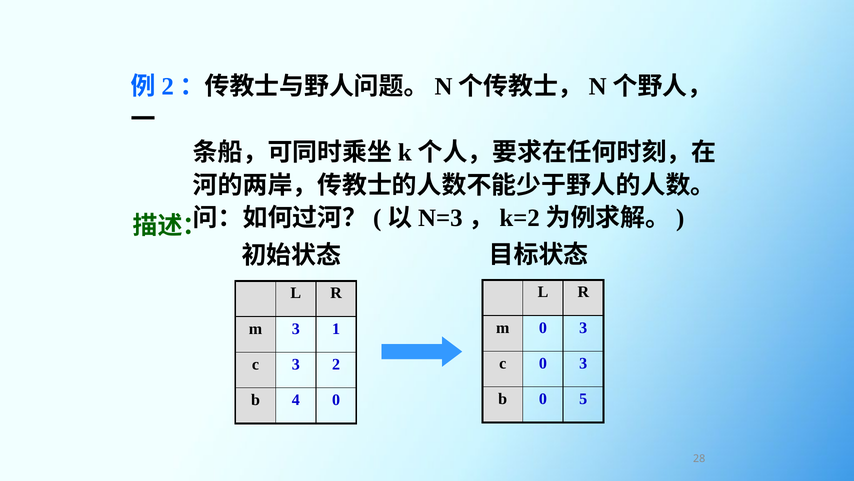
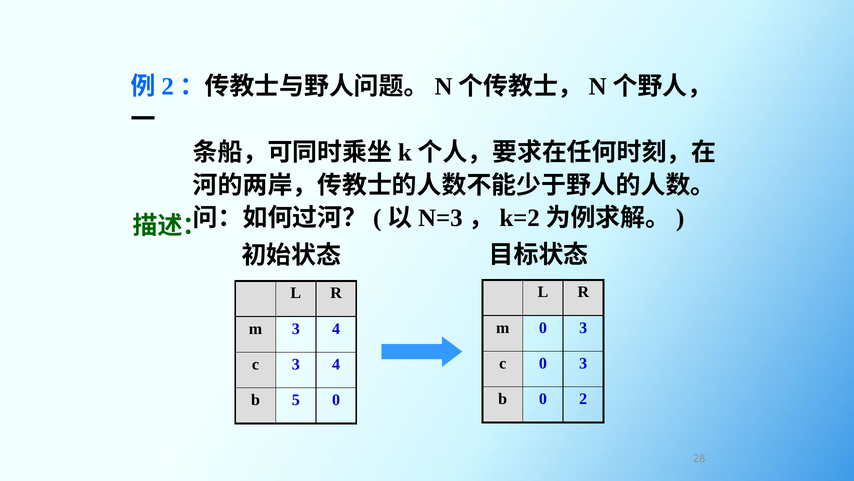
m 3 1: 1 -> 4
c 3 2: 2 -> 4
0 5: 5 -> 2
4: 4 -> 5
